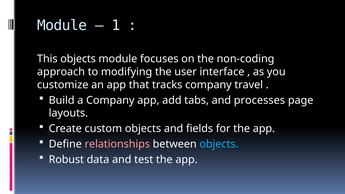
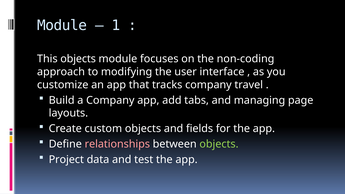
processes: processes -> managing
objects at (219, 144) colour: light blue -> light green
Robust: Robust -> Project
